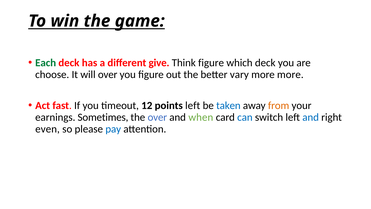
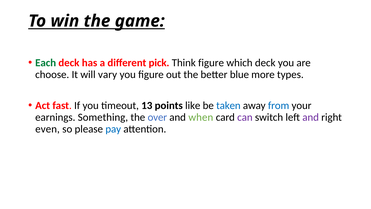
give: give -> pick
will over: over -> vary
vary: vary -> blue
more more: more -> types
12: 12 -> 13
points left: left -> like
from colour: orange -> blue
Sometimes: Sometimes -> Something
can colour: blue -> purple
and at (311, 117) colour: blue -> purple
